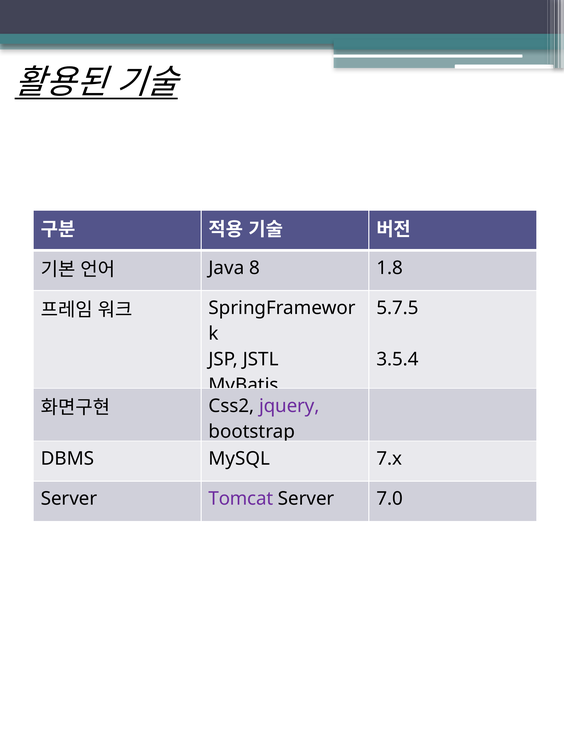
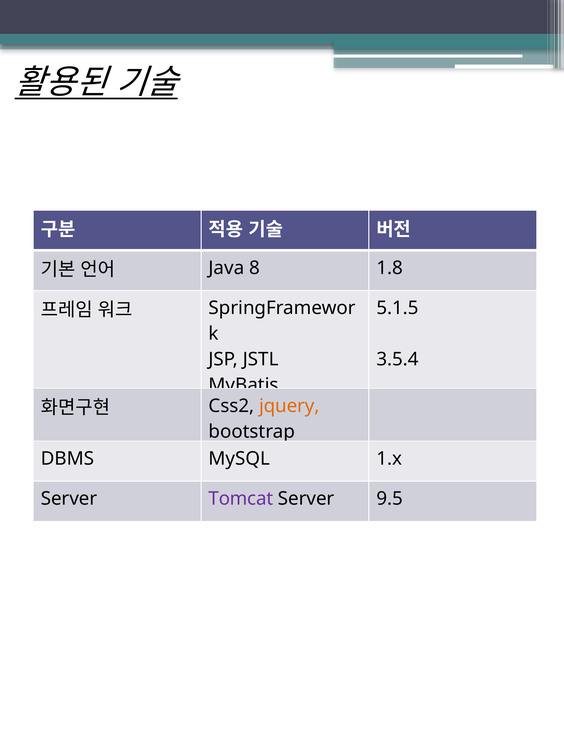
5.7.5: 5.7.5 -> 5.1.5
jquery colour: purple -> orange
7.x: 7.x -> 1.x
7.0: 7.0 -> 9.5
